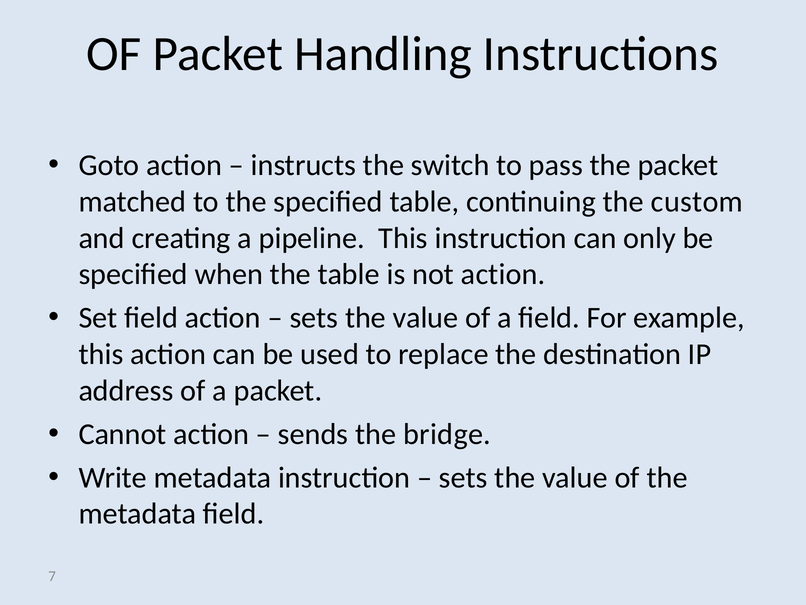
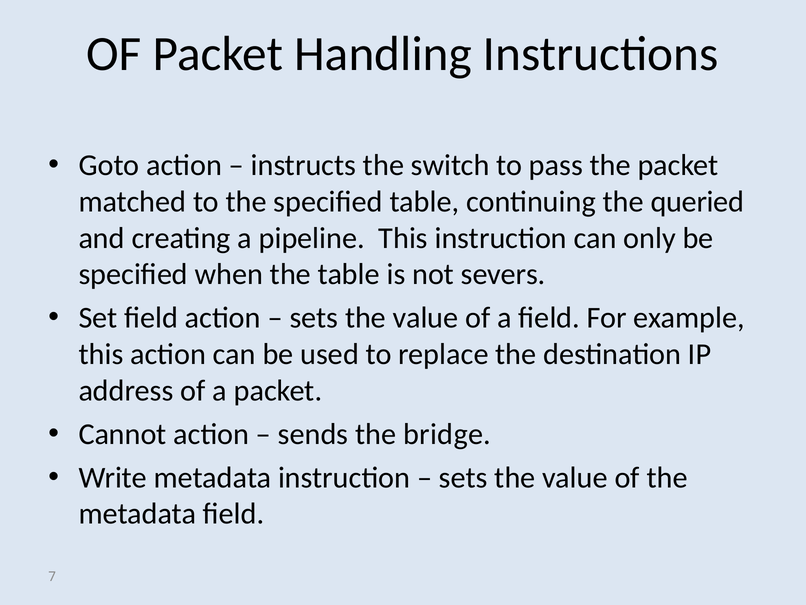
custom: custom -> queried
not action: action -> severs
